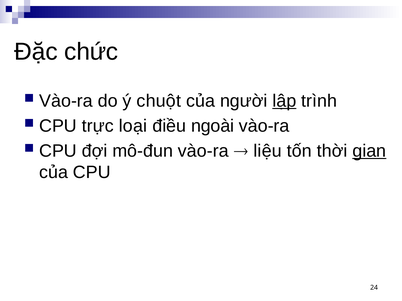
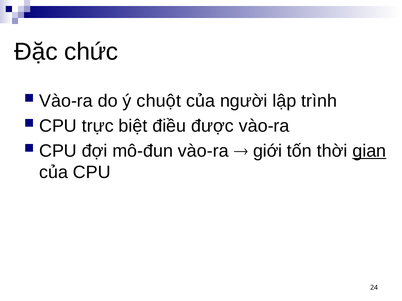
lập underline: present -> none
loại: loại -> biệt
ngoài: ngoài -> được
liệu: liệu -> giới
